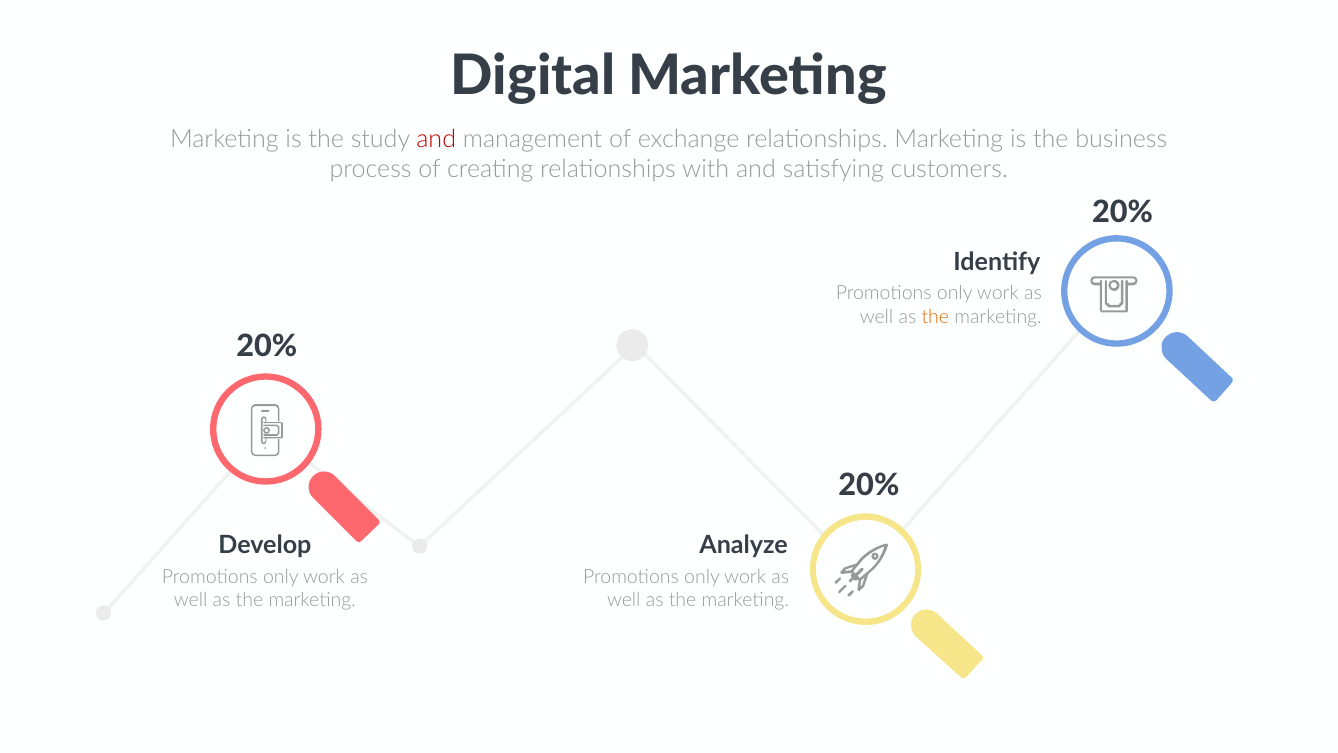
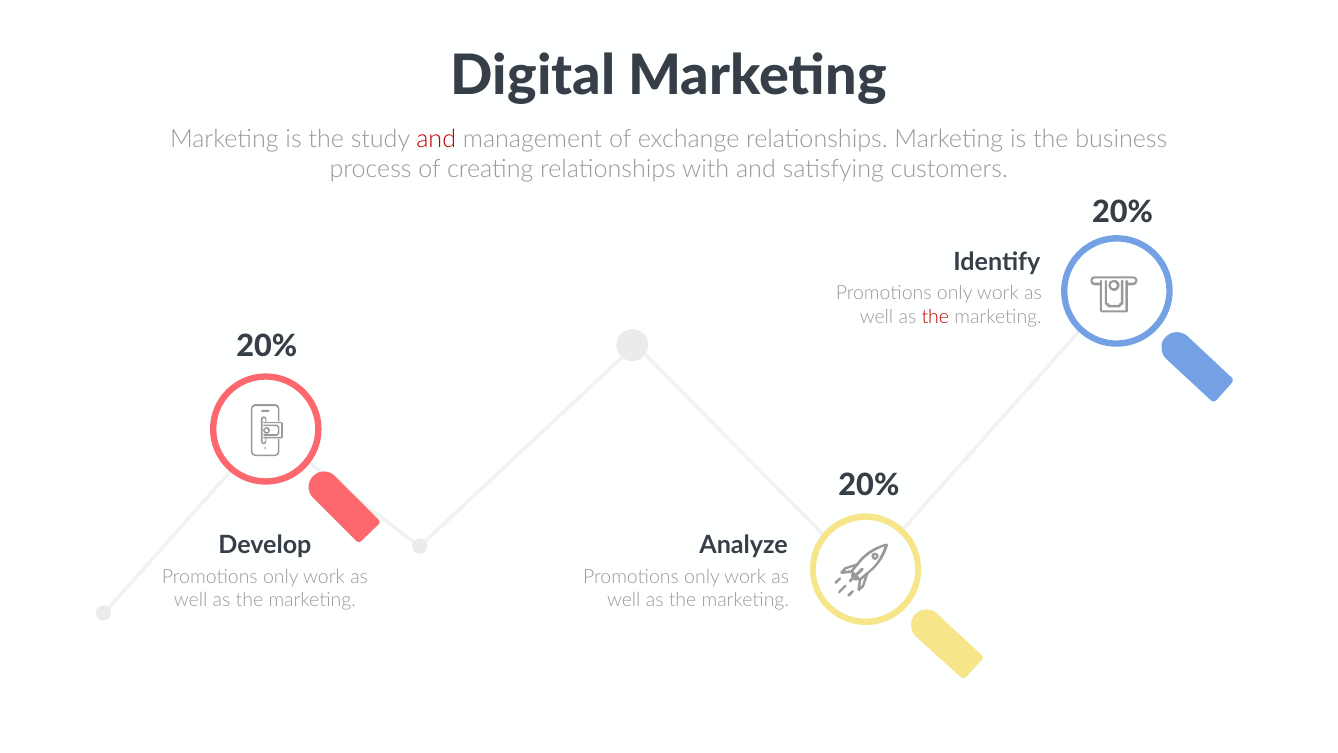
the at (935, 317) colour: orange -> red
